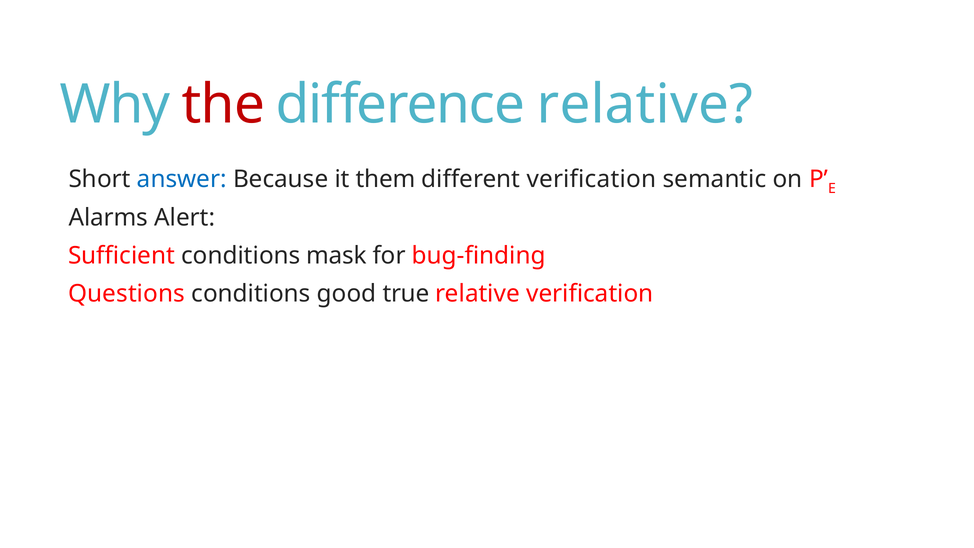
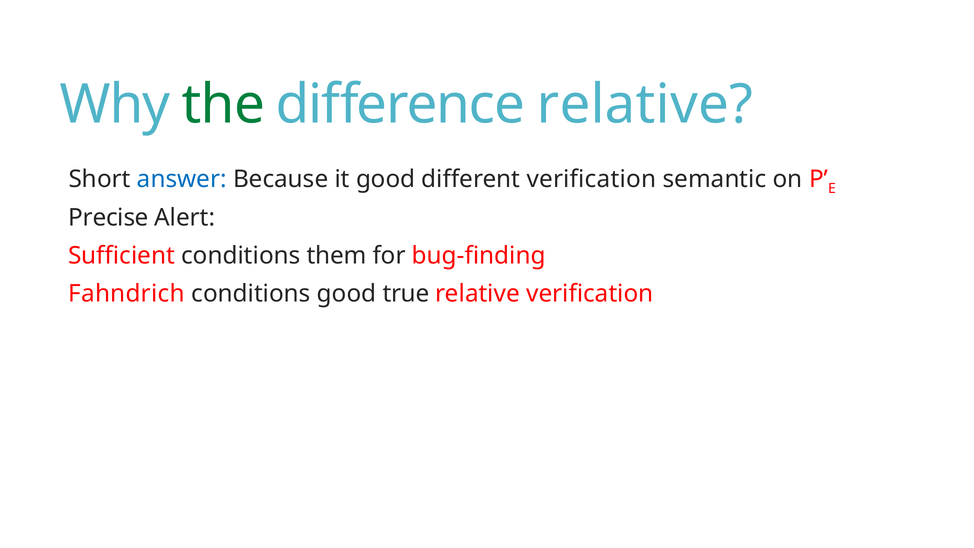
the colour: red -> green
it them: them -> good
Alarms: Alarms -> Precise
mask: mask -> them
Questions: Questions -> Fahndrich
